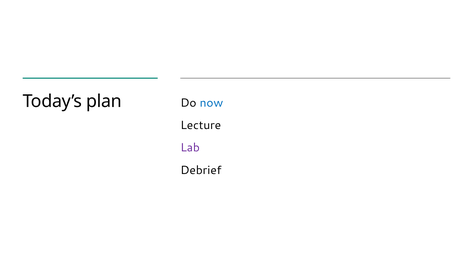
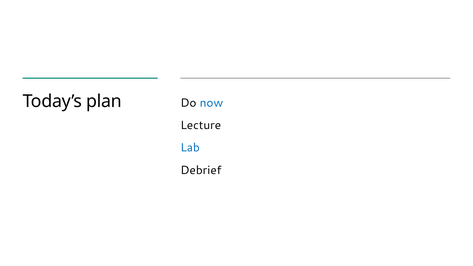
Lab colour: purple -> blue
